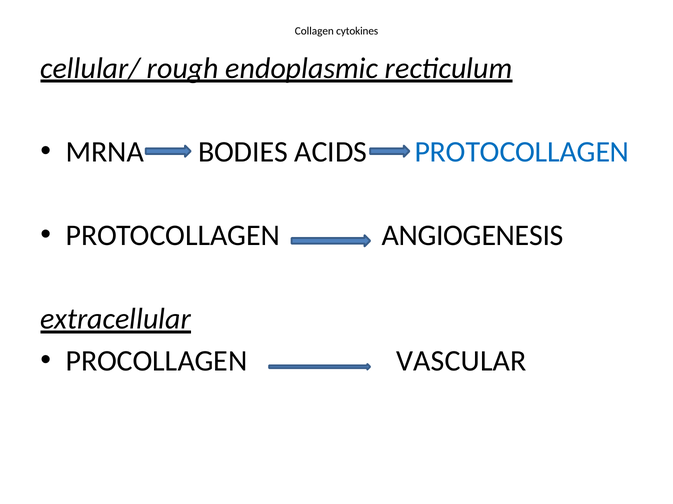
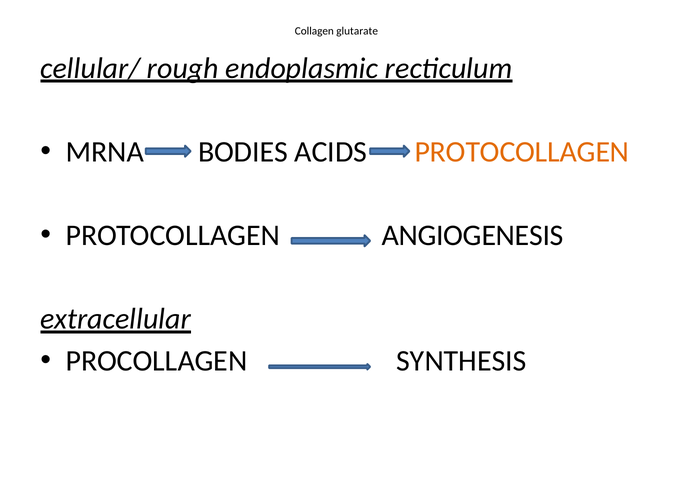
cytokines: cytokines -> glutarate
PROTOCOLLAGEN at (522, 152) colour: blue -> orange
VASCULAR: VASCULAR -> SYNTHESIS
